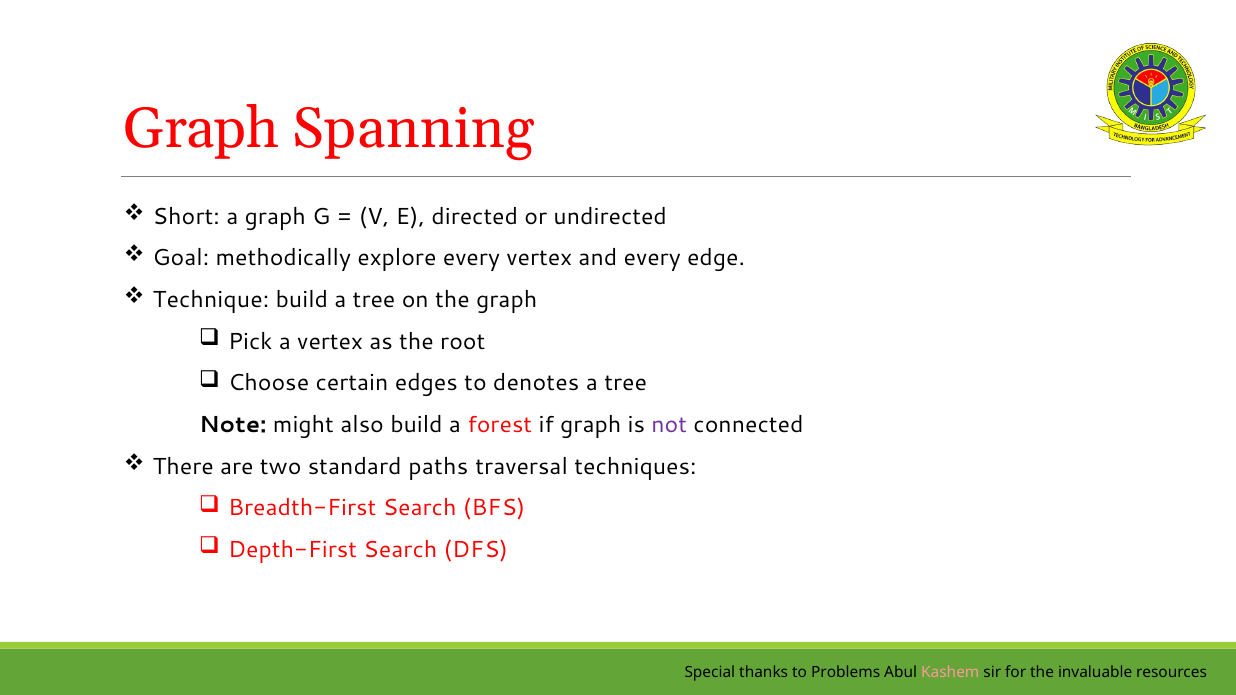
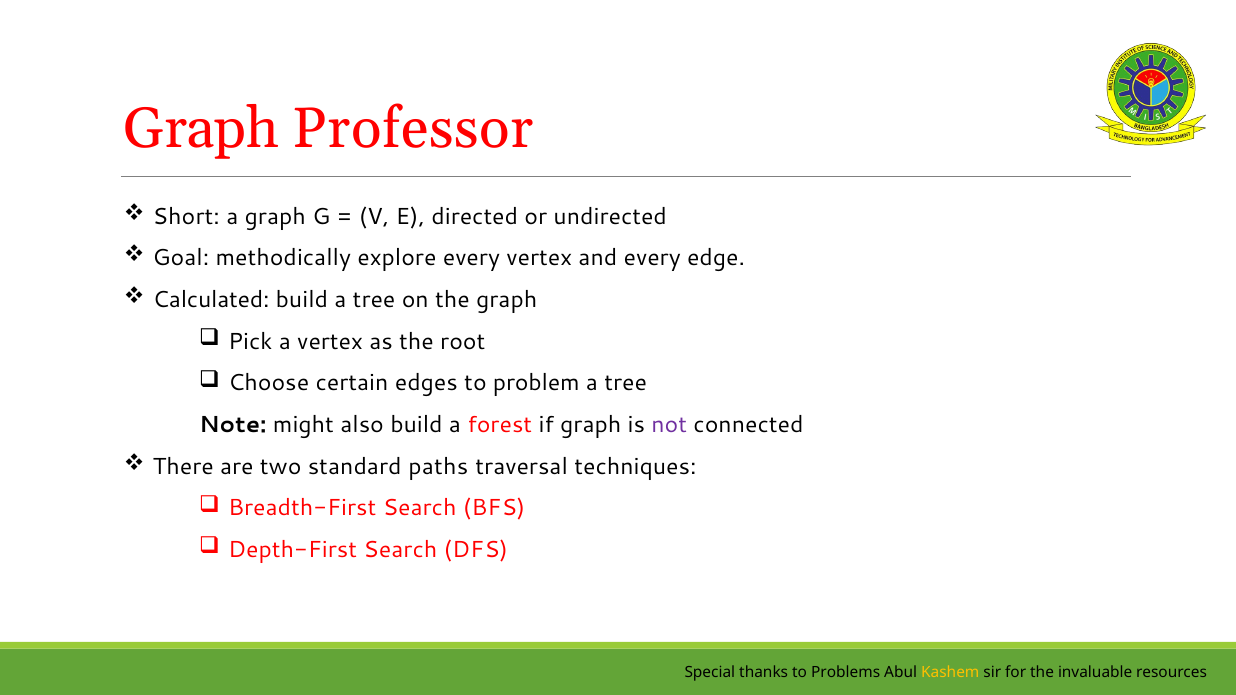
Spanning: Spanning -> Professor
Technique: Technique -> Calculated
denotes: denotes -> problem
Kashem colour: pink -> yellow
